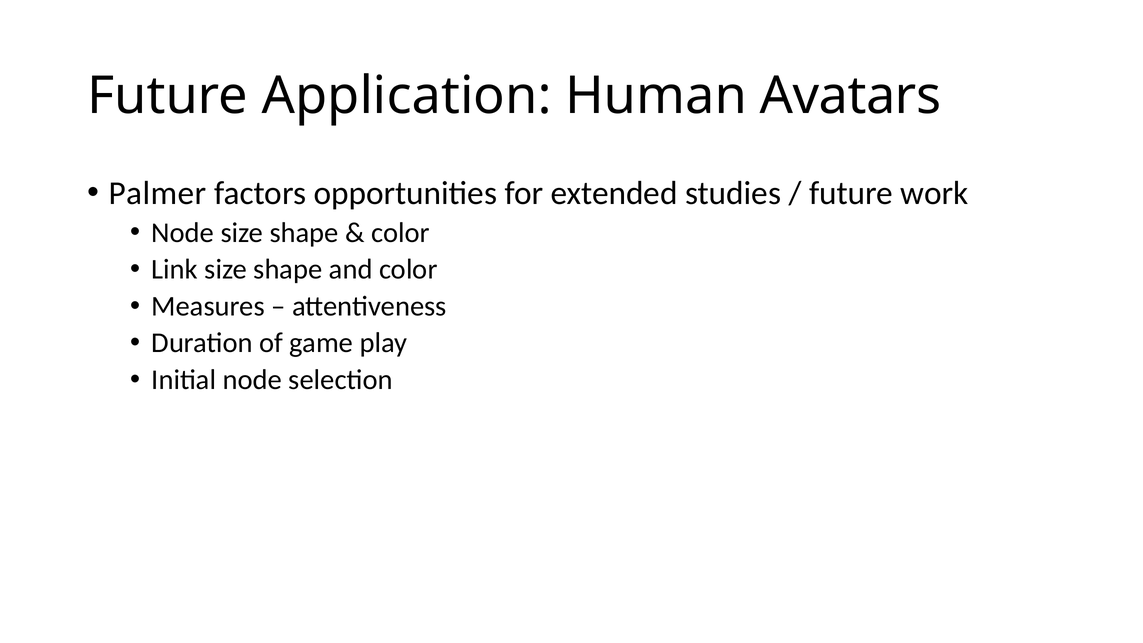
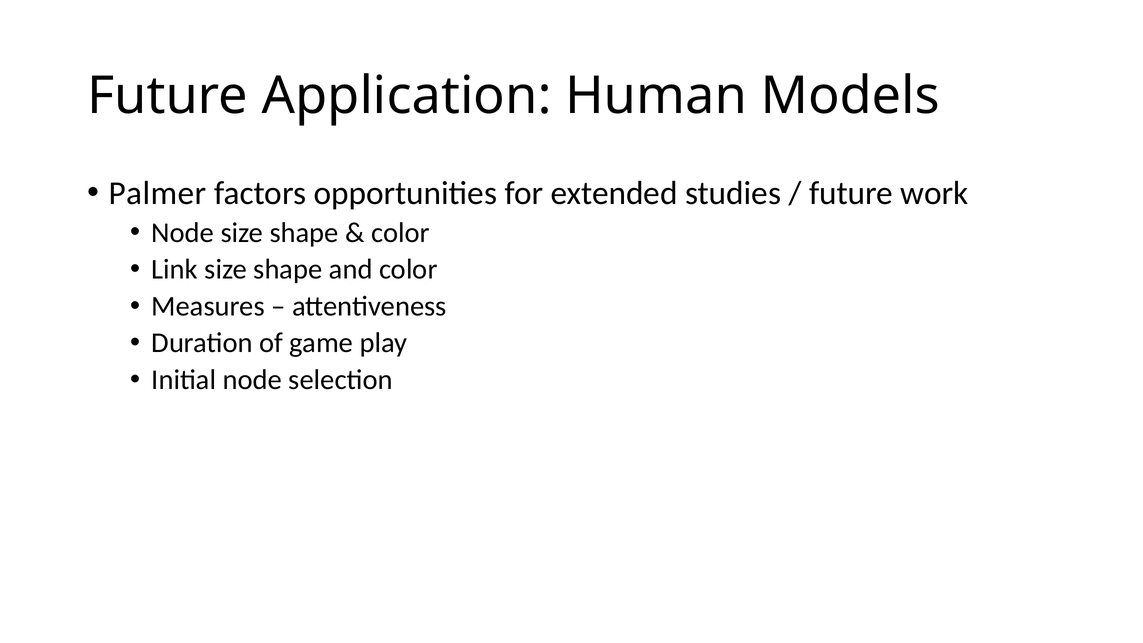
Avatars: Avatars -> Models
